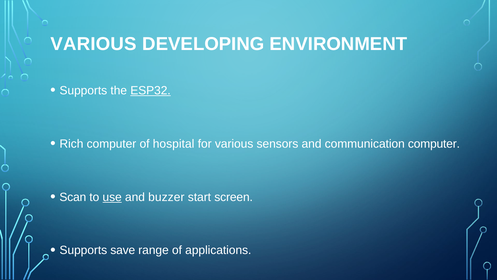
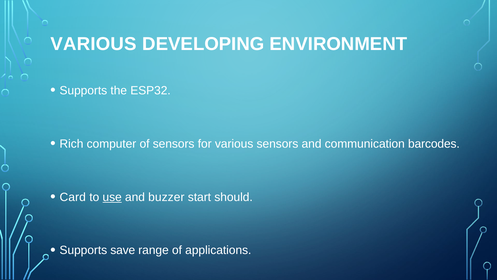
ESP32 underline: present -> none
of hospital: hospital -> sensors
communication computer: computer -> barcodes
Scan: Scan -> Card
screen: screen -> should
